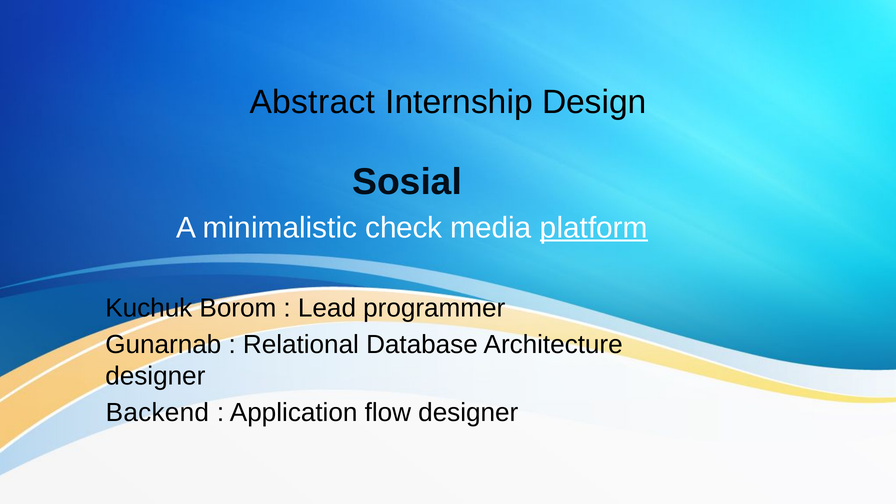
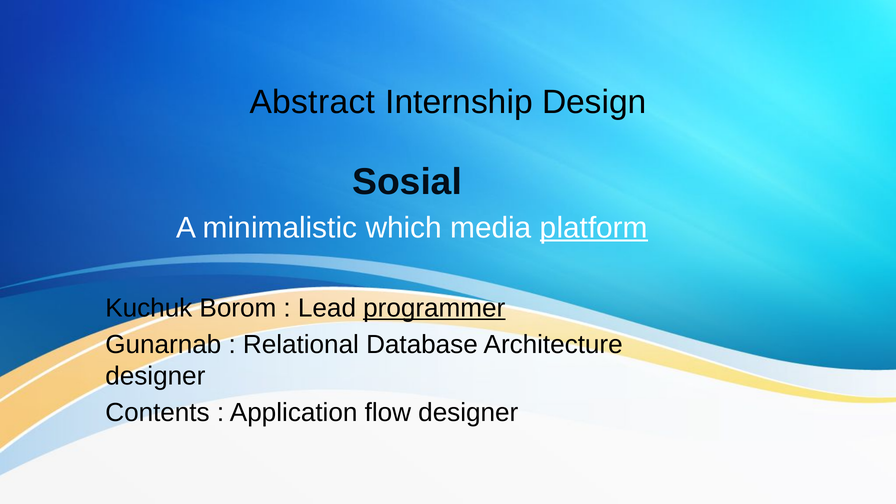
check: check -> which
programmer underline: none -> present
Backend: Backend -> Contents
